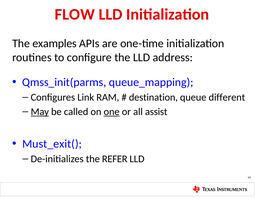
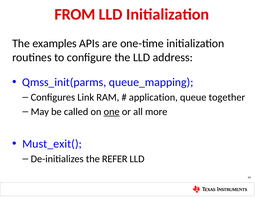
FLOW: FLOW -> FROM
destination: destination -> application
different: different -> together
May underline: present -> none
assist: assist -> more
